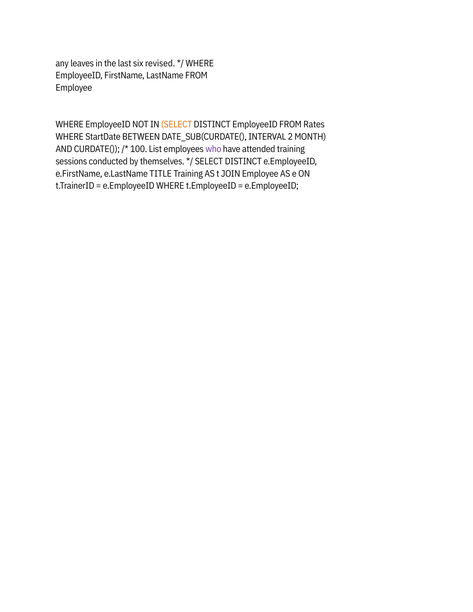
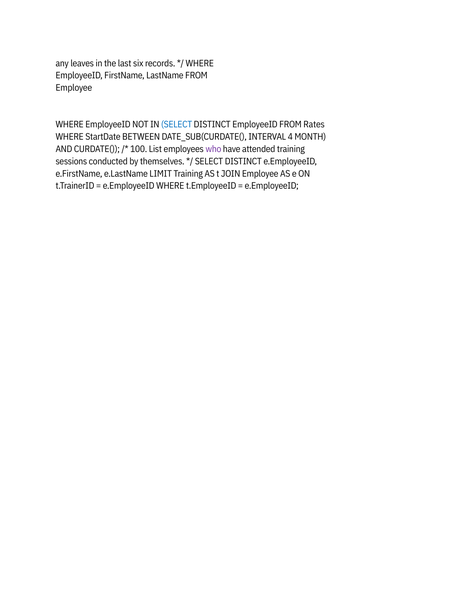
revised: revised -> records
SELECT at (177, 125) colour: orange -> blue
2: 2 -> 4
TITLE: TITLE -> LIMIT
